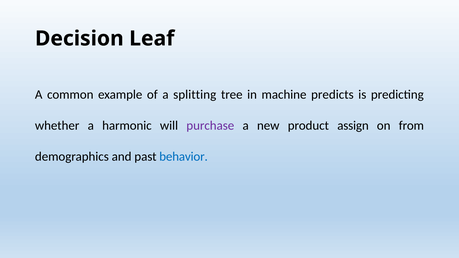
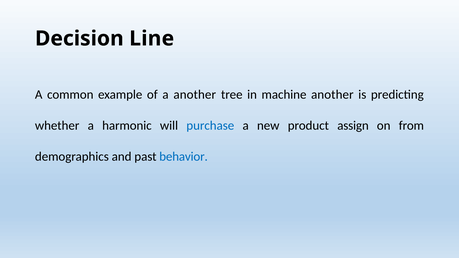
Leaf: Leaf -> Line
a splitting: splitting -> another
machine predicts: predicts -> another
purchase colour: purple -> blue
